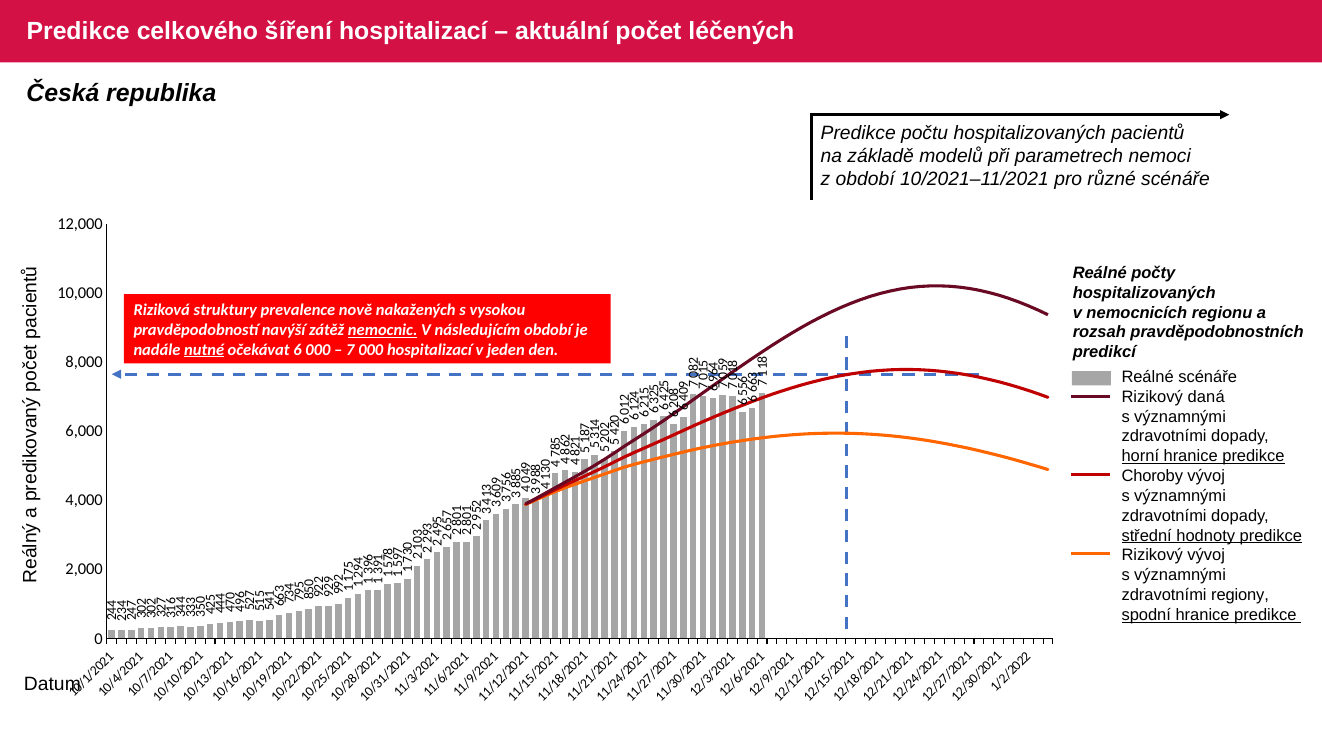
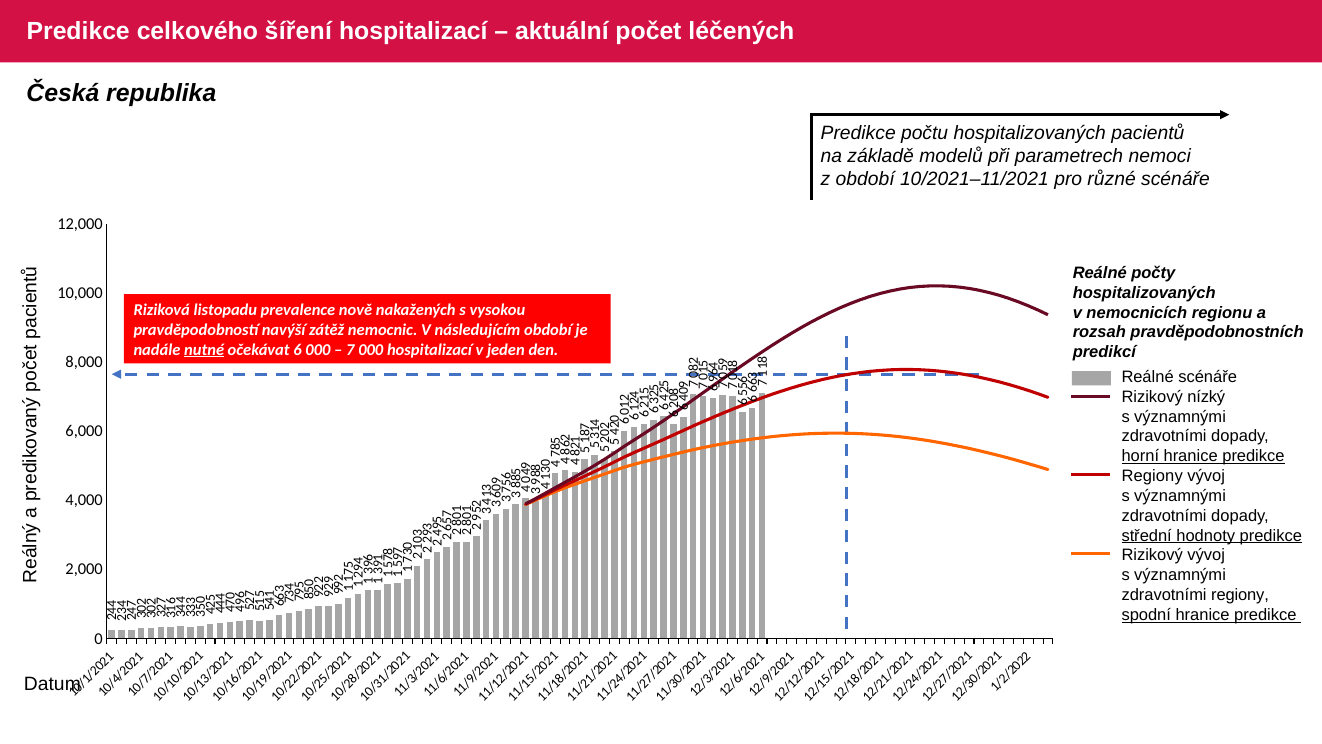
struktury: struktury -> listopadu
nemocnic underline: present -> none
daná: daná -> nízký
Choroby at (1152, 476): Choroby -> Regiony
